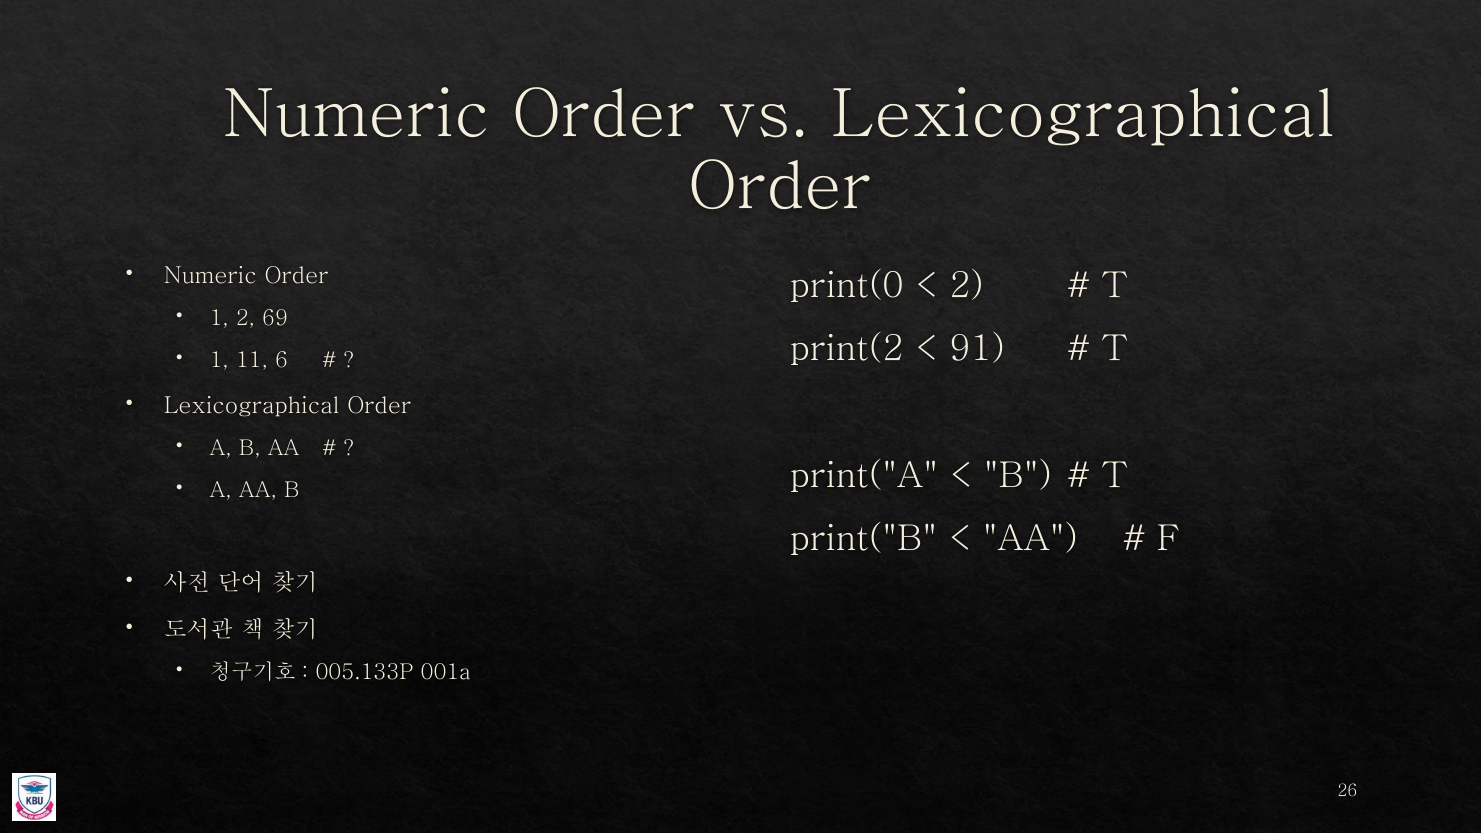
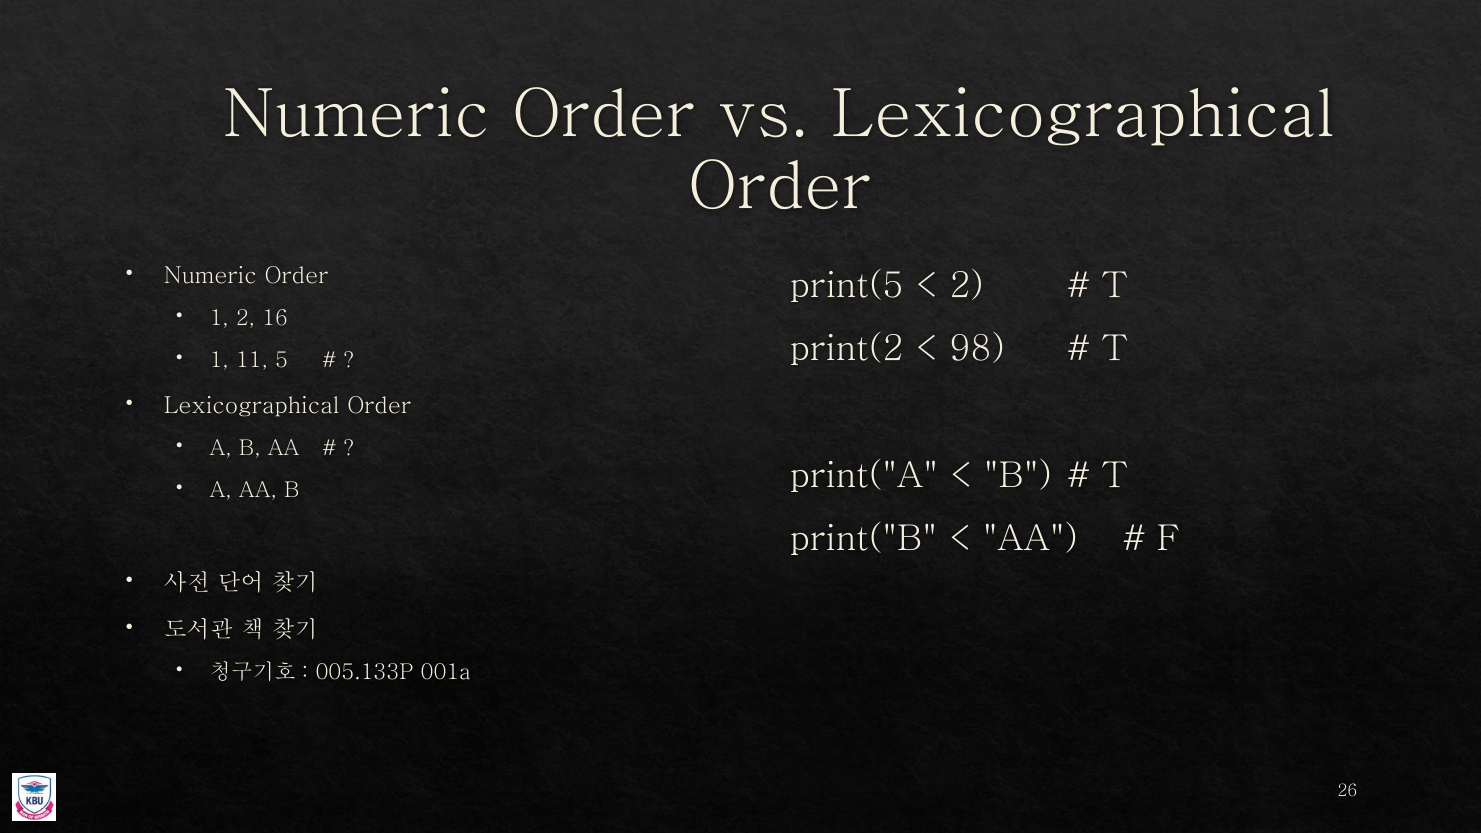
print(0: print(0 -> print(5
69: 69 -> 16
91: 91 -> 98
6: 6 -> 5
